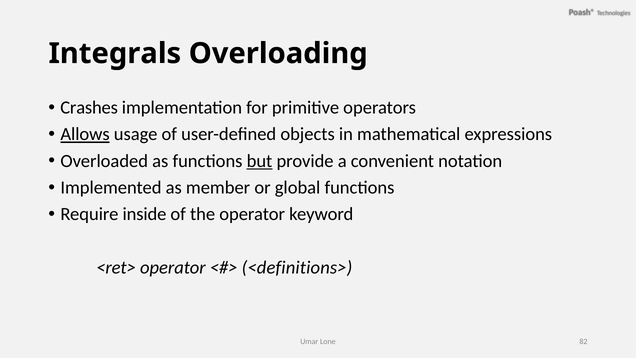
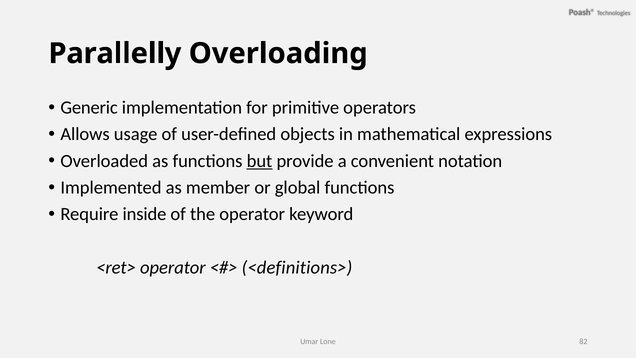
Integrals: Integrals -> Parallelly
Crashes: Crashes -> Generic
Allows underline: present -> none
